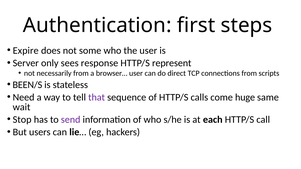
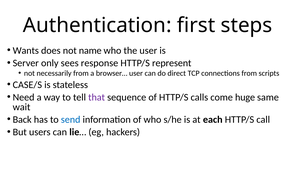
Expire: Expire -> Wants
some: some -> name
BEEN/S: BEEN/S -> CASE/S
Stop: Stop -> Back
send colour: purple -> blue
